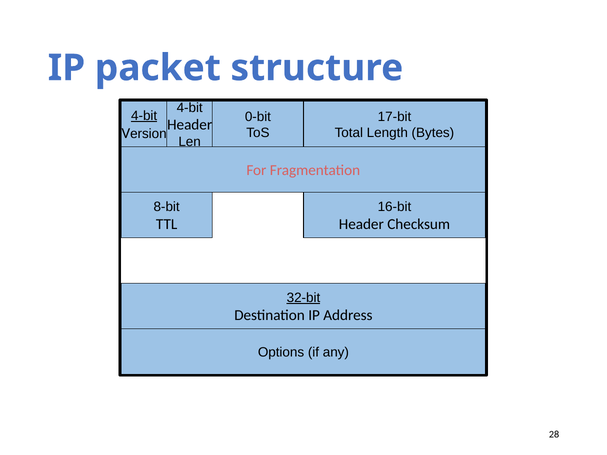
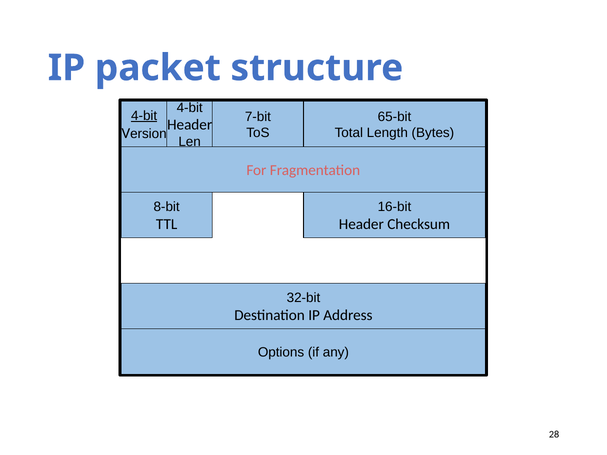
0-bit: 0-bit -> 7-bit
17-bit: 17-bit -> 65-bit
32-bit underline: present -> none
